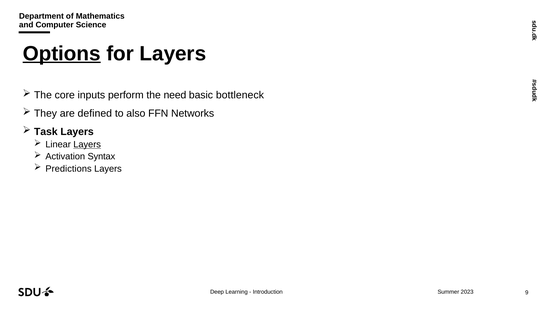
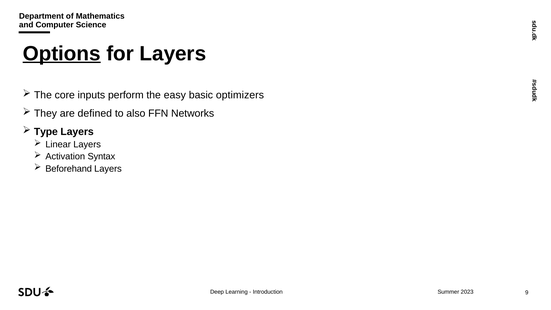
need: need -> easy
bottleneck: bottleneck -> optimizers
Task: Task -> Type
Layers at (87, 144) underline: present -> none
Predictions: Predictions -> Beforehand
